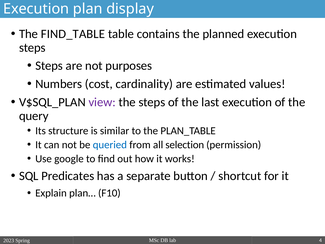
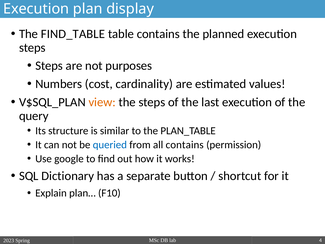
view colour: purple -> orange
all selection: selection -> contains
Predicates: Predicates -> Dictionary
